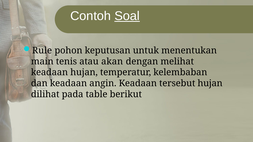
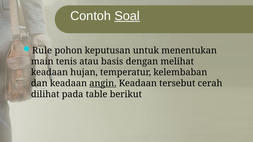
akan: akan -> basis
angin underline: none -> present
tersebut hujan: hujan -> cerah
